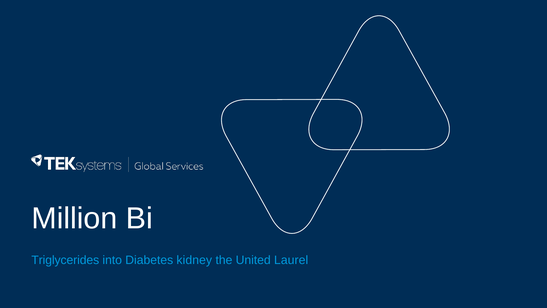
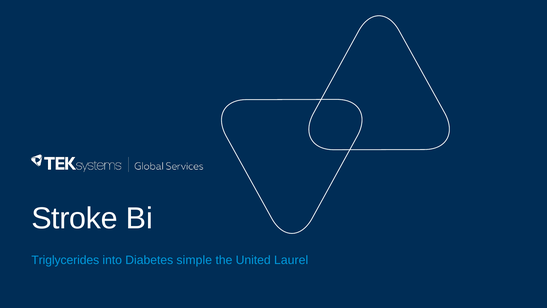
Million: Million -> Stroke
kidney: kidney -> simple
